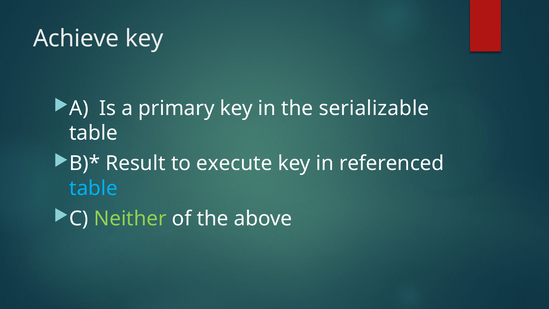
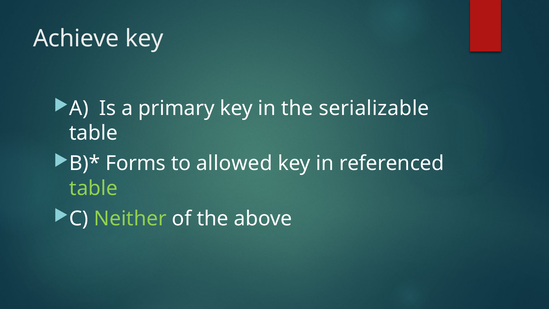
Result: Result -> Forms
execute: execute -> allowed
table at (94, 188) colour: light blue -> light green
